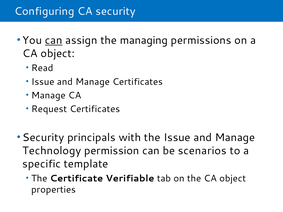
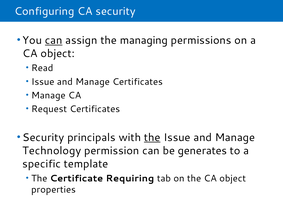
the at (152, 138) underline: none -> present
scenarios: scenarios -> generates
Verifiable: Verifiable -> Requiring
